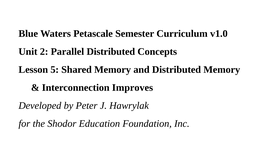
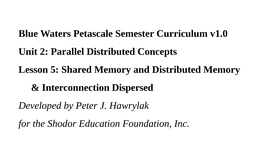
Improves: Improves -> Dispersed
